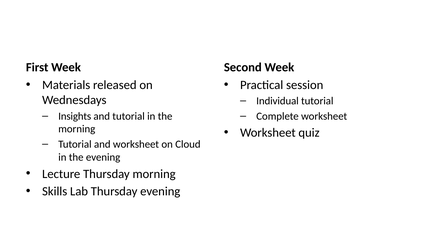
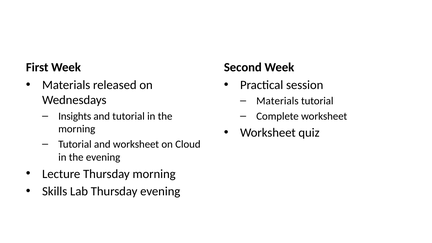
Individual at (278, 101): Individual -> Materials
